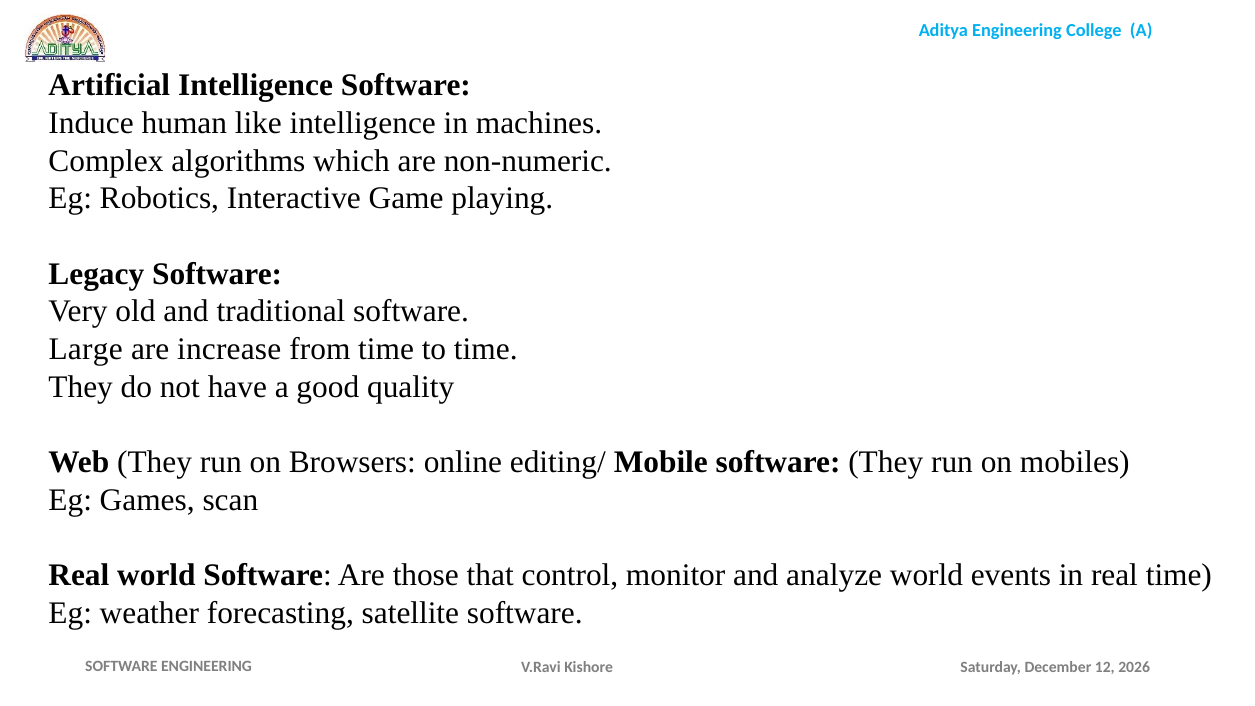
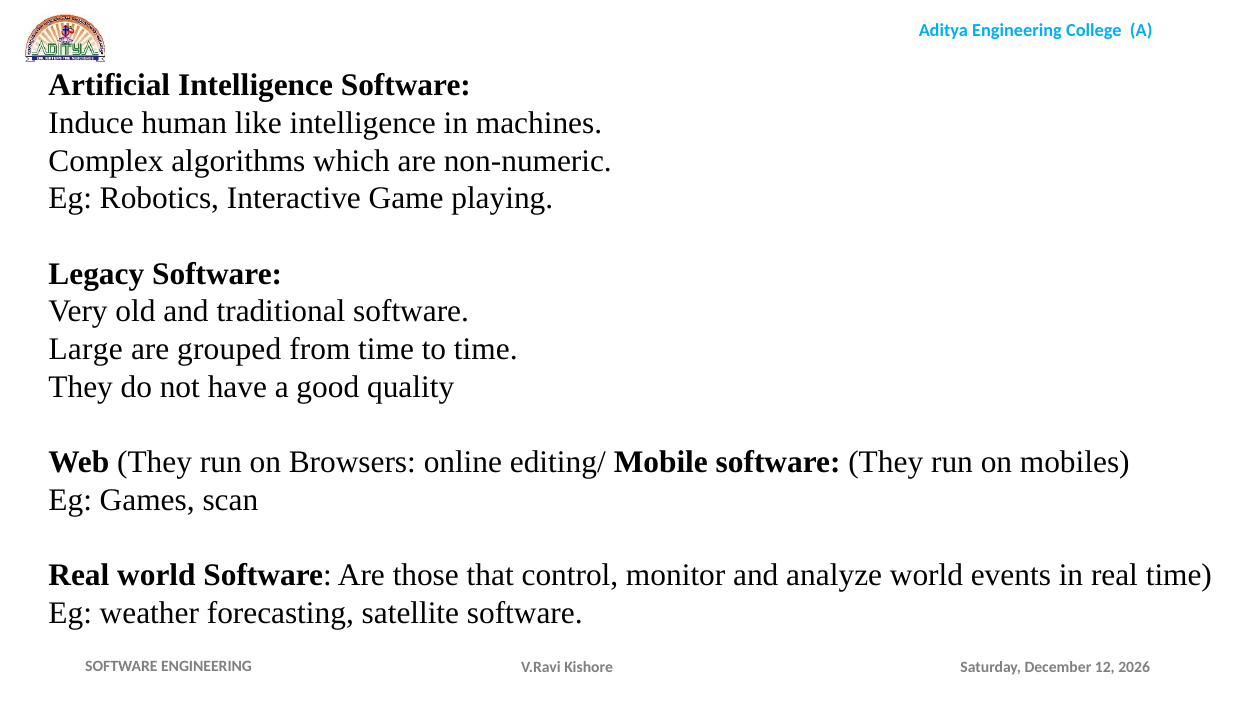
increase: increase -> grouped
